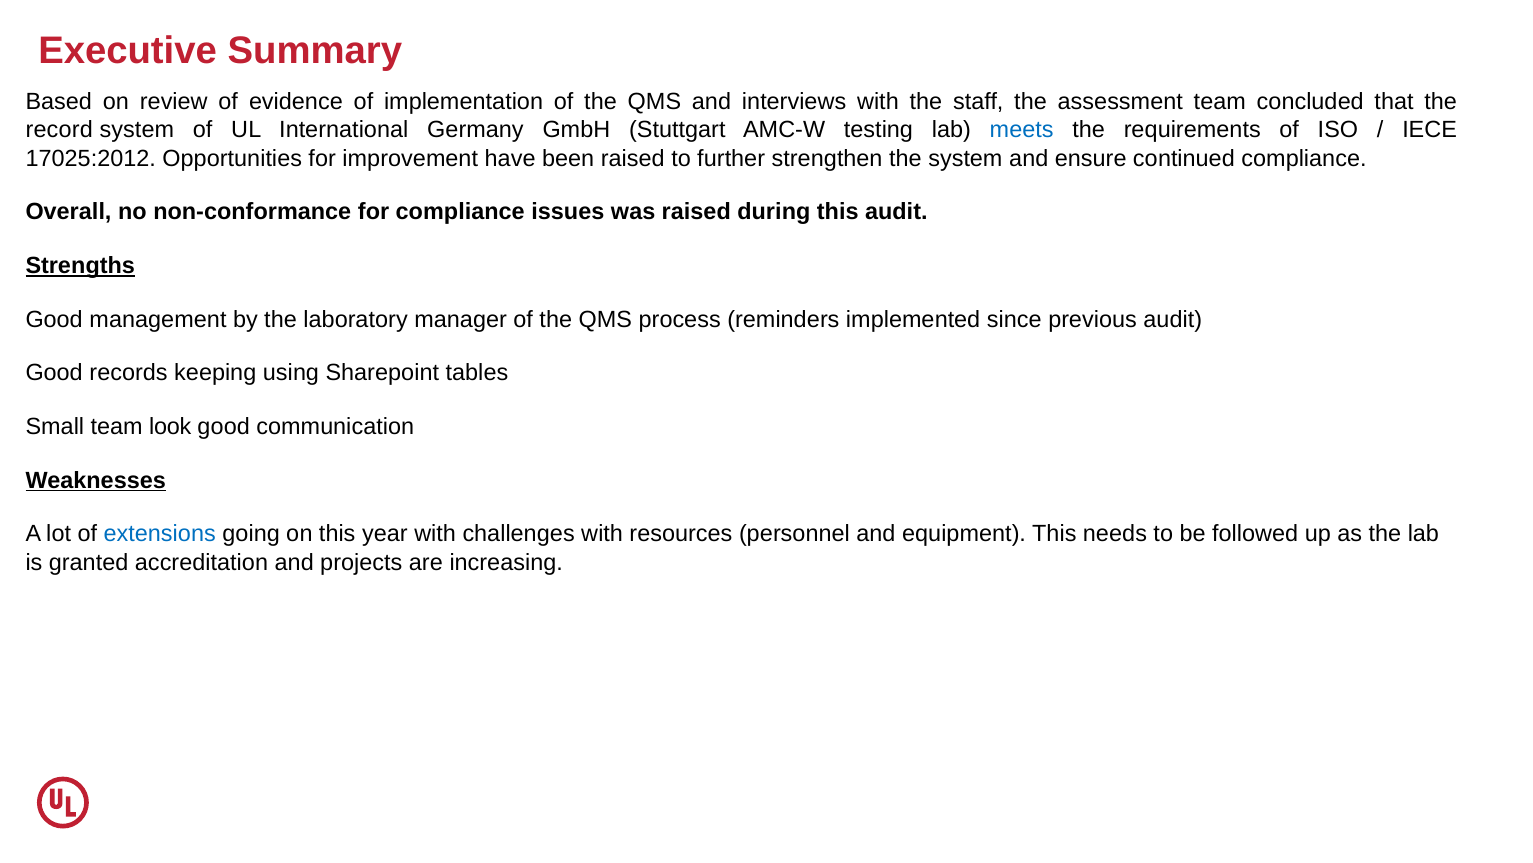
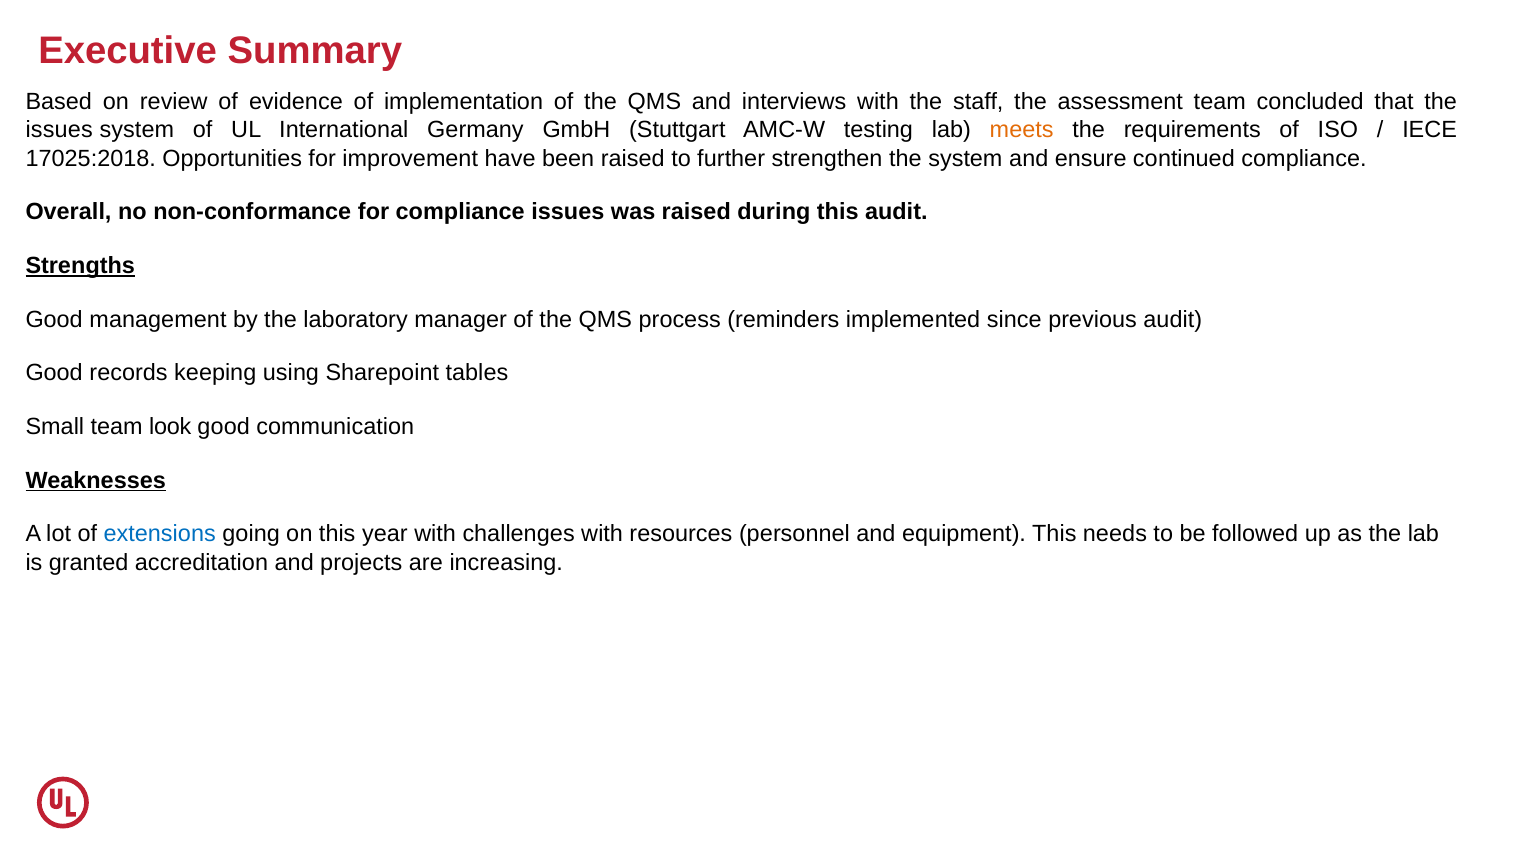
record at (59, 130): record -> issues
meets colour: blue -> orange
17025:2012: 17025:2012 -> 17025:2018
